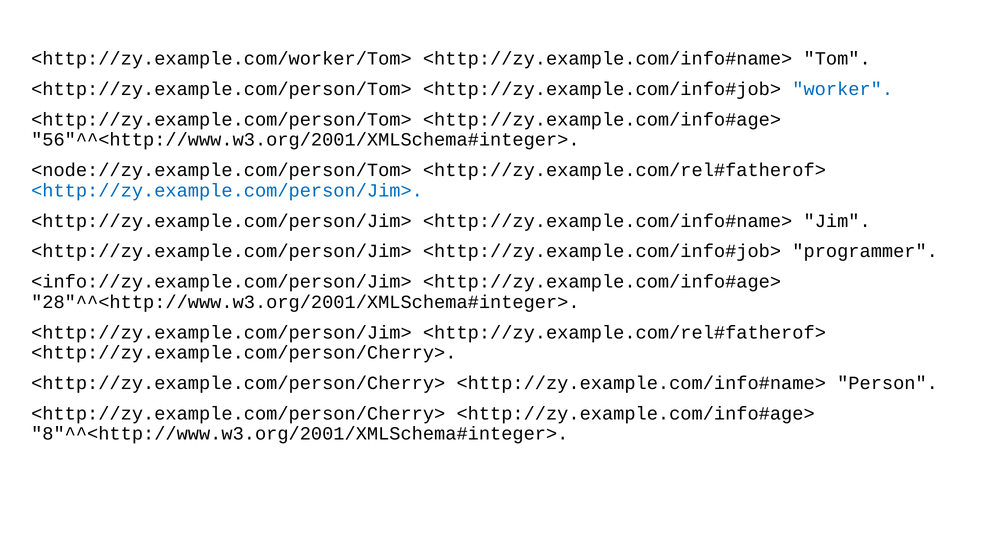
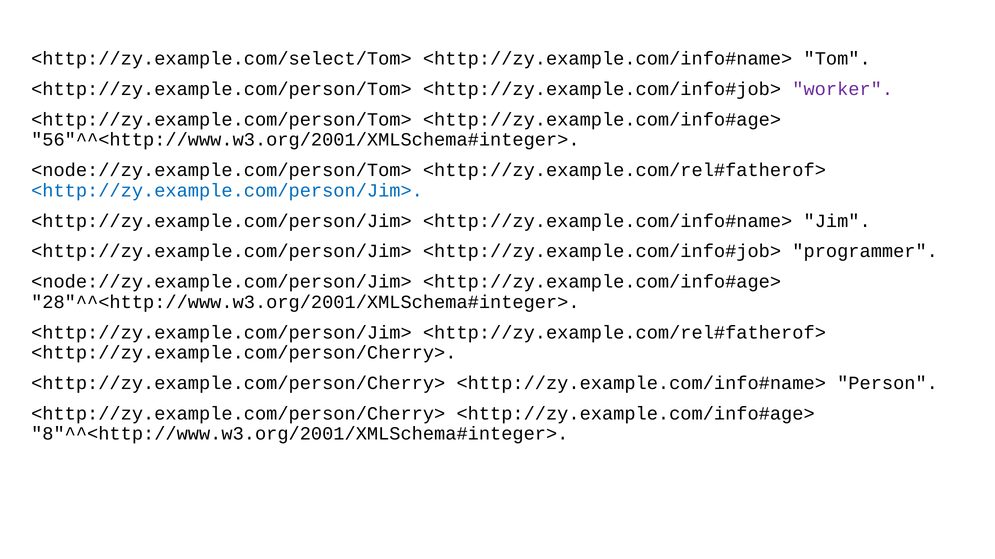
<http://zy.example.com/worker/Tom>: <http://zy.example.com/worker/Tom> -> <http://zy.example.com/select/Tom>
worker colour: blue -> purple
<info://zy.example.com/person/Jim>: <info://zy.example.com/person/Jim> -> <node://zy.example.com/person/Jim>
